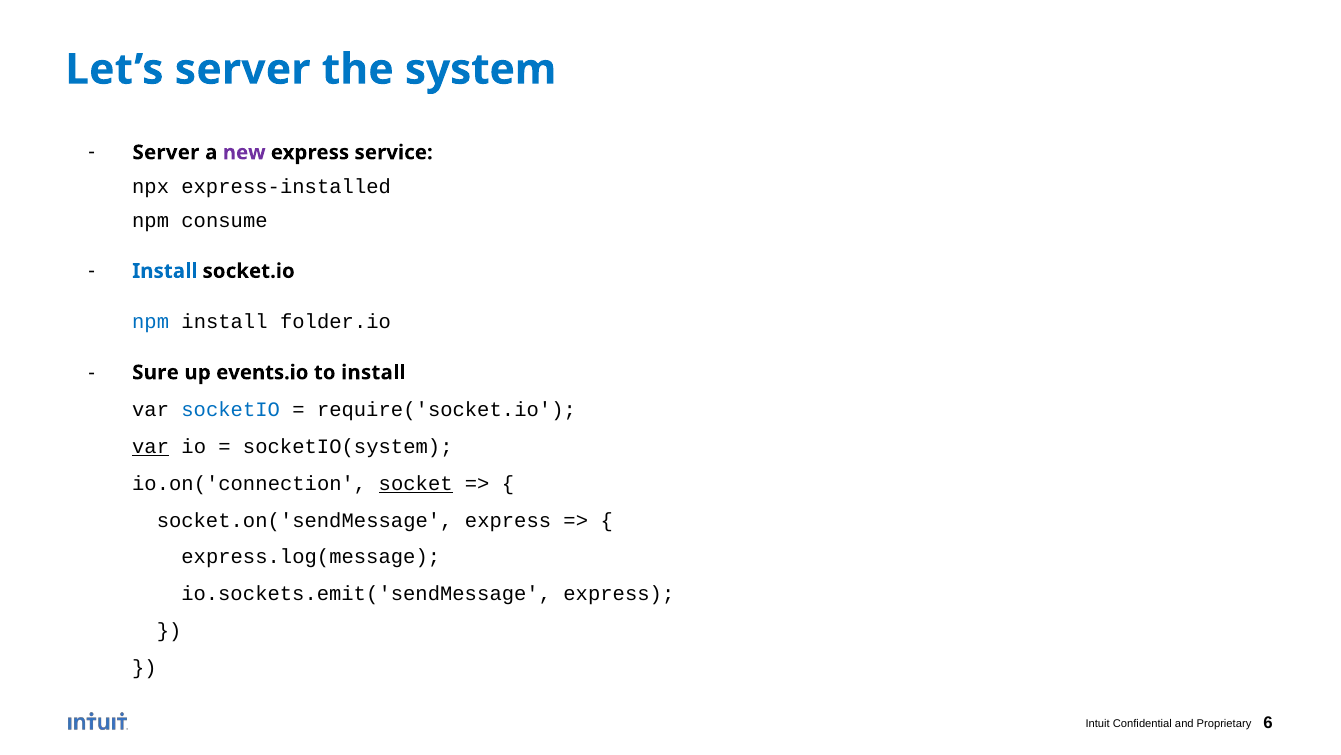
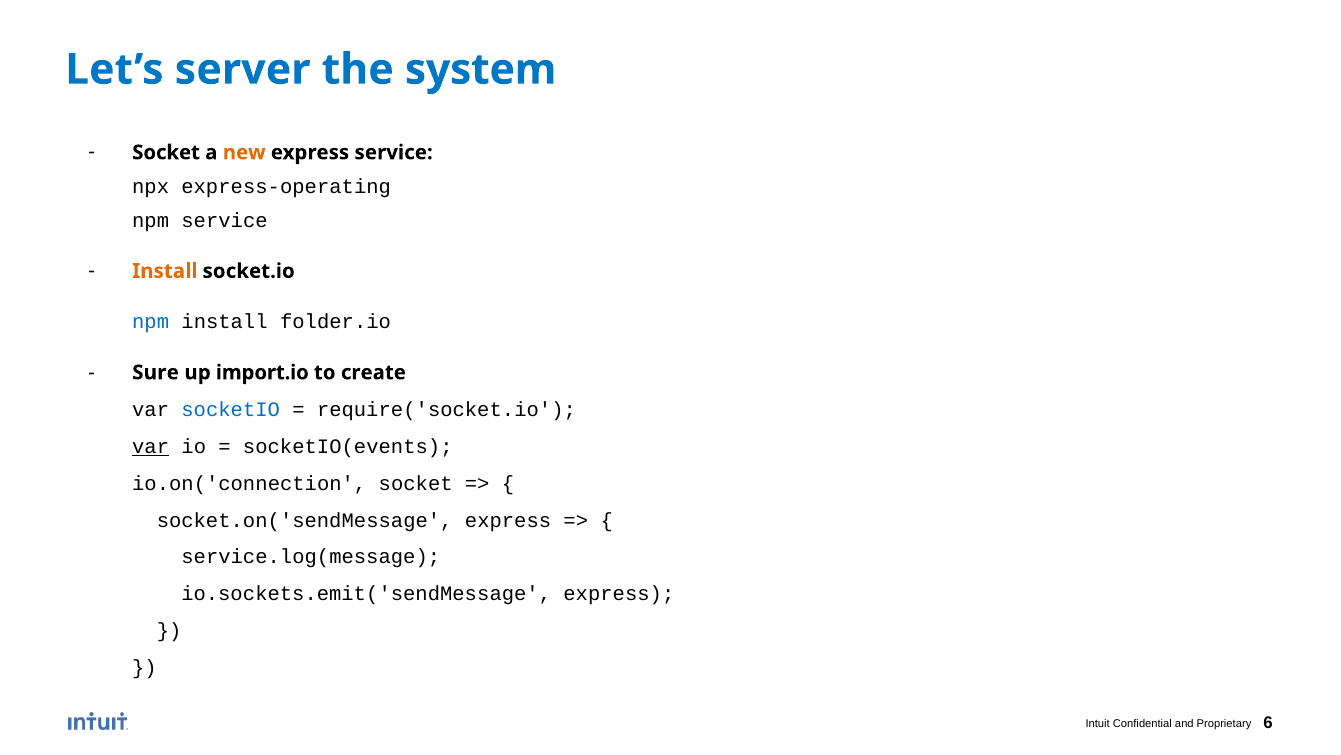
Server at (166, 152): Server -> Socket
new colour: purple -> orange
express-installed: express-installed -> express-operating
npm consume: consume -> service
Install at (165, 271) colour: blue -> orange
events.io: events.io -> import.io
to install: install -> create
socketIO(system: socketIO(system -> socketIO(events
socket at (416, 483) underline: present -> none
express.log(message: express.log(message -> service.log(message
